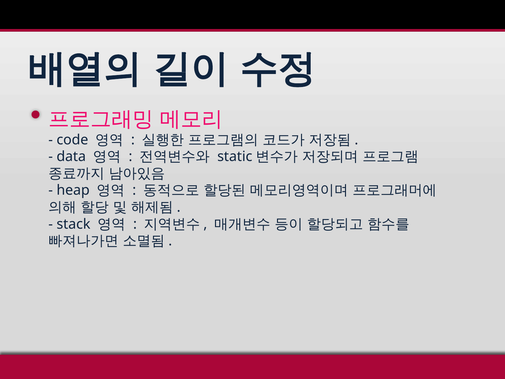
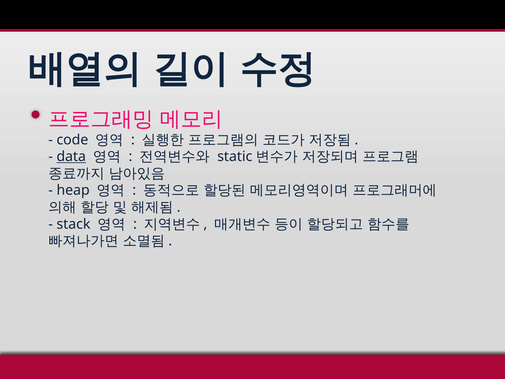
data underline: none -> present
